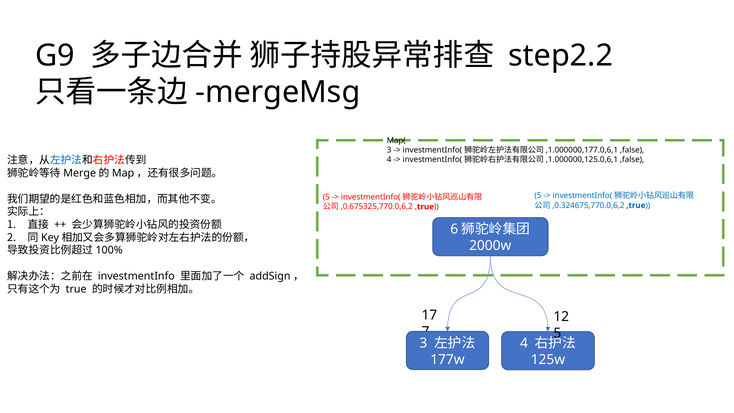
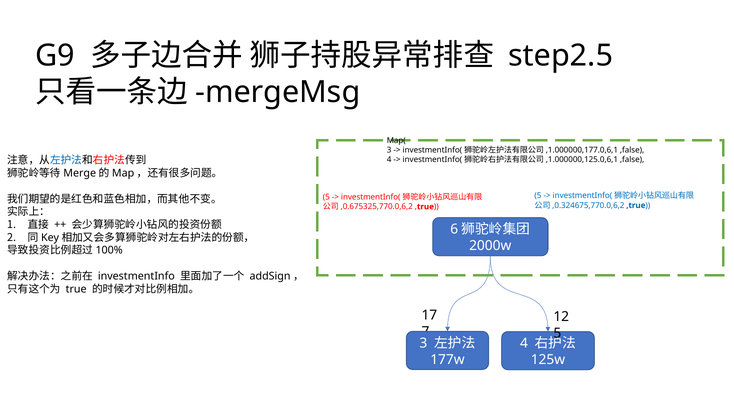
step2.2: step2.2 -> step2.5
